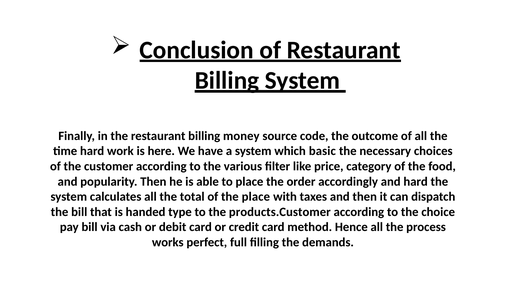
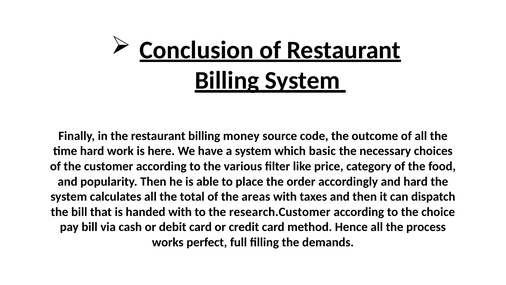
the place: place -> areas
handed type: type -> with
products.Customer: products.Customer -> research.Customer
